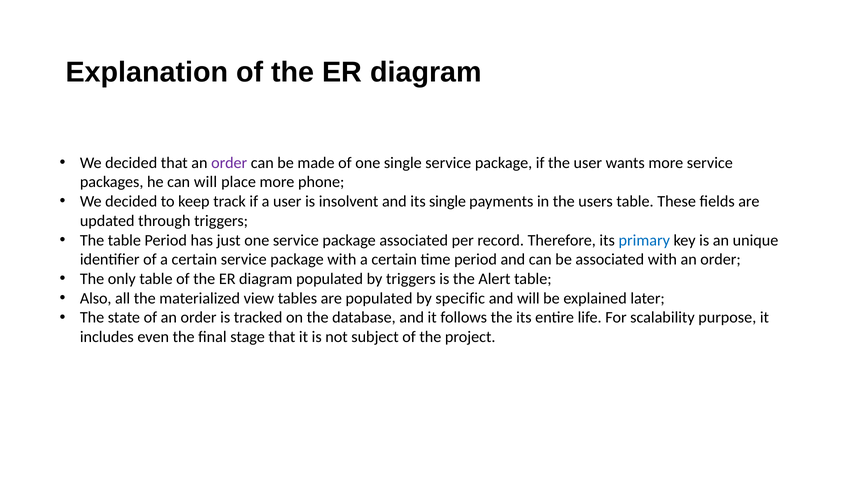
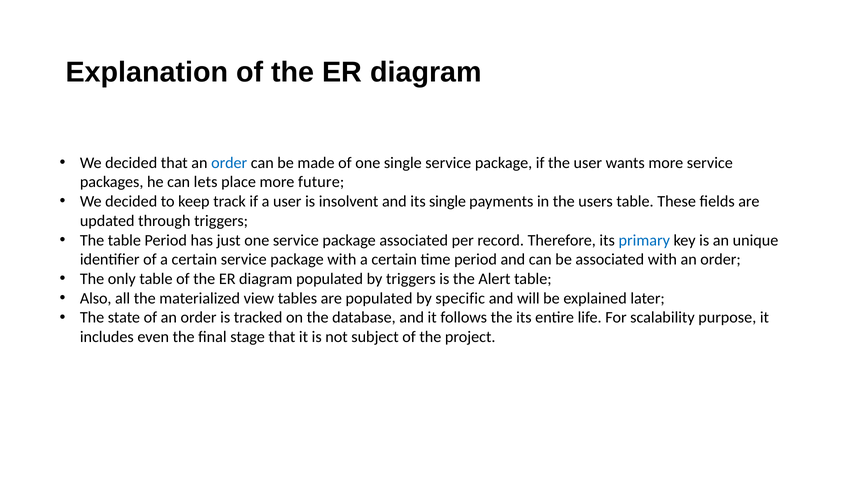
order at (229, 163) colour: purple -> blue
can will: will -> lets
phone: phone -> future
